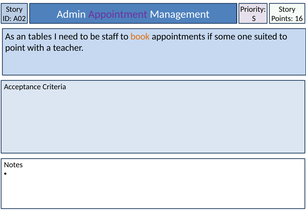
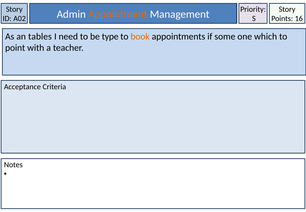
Appointment colour: purple -> orange
staff: staff -> type
suited: suited -> which
